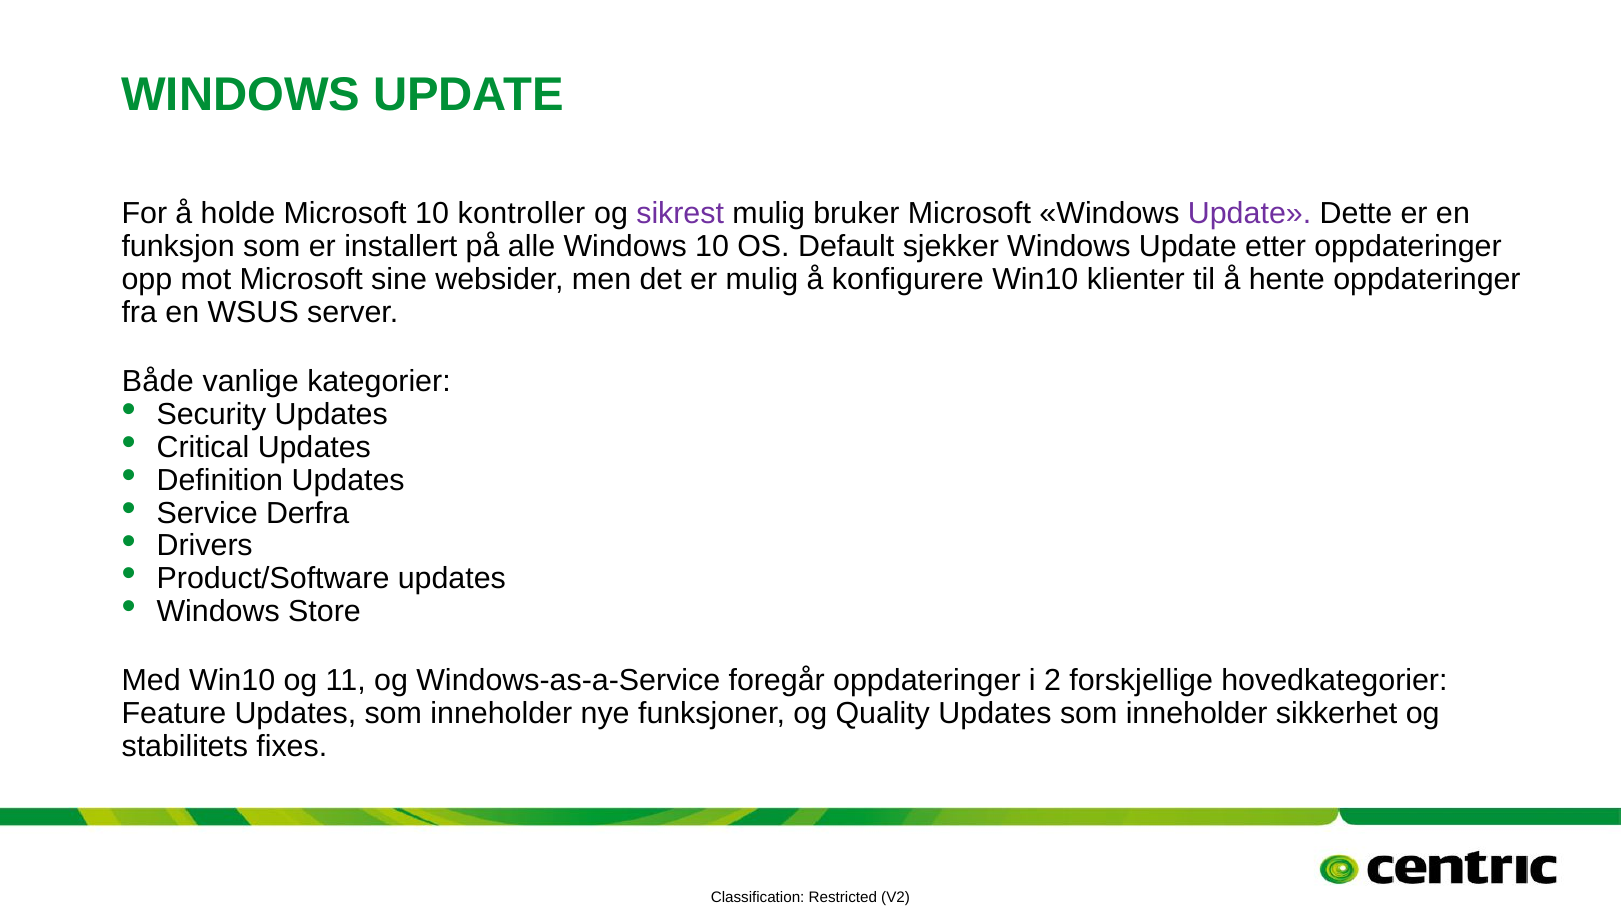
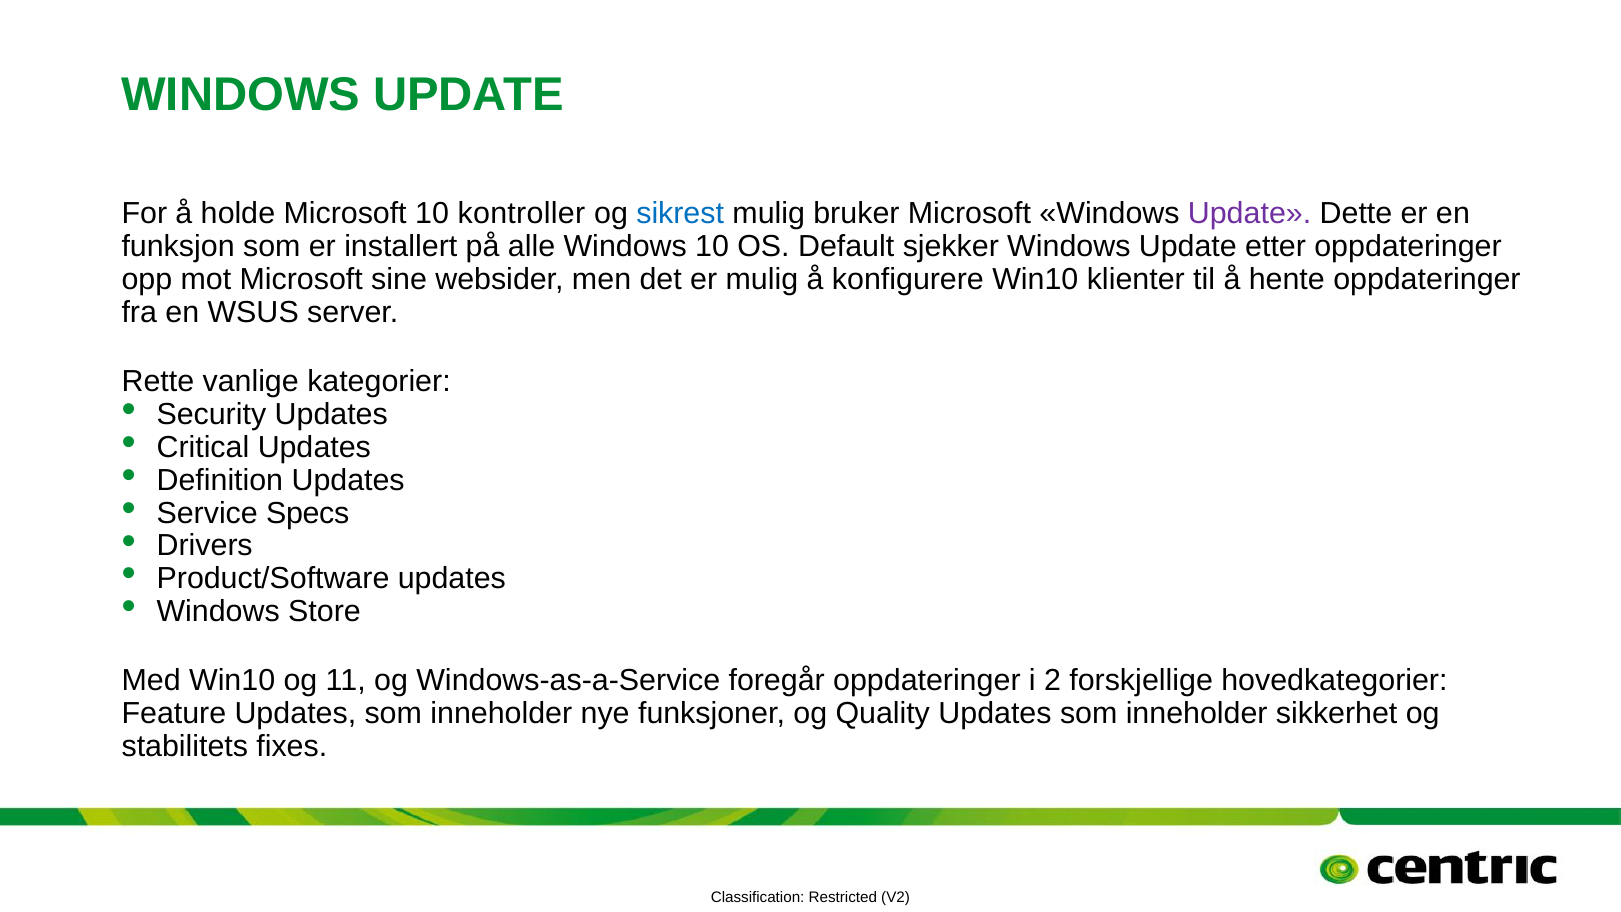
sikrest colour: purple -> blue
Både: Både -> Rette
Derfra: Derfra -> Specs
